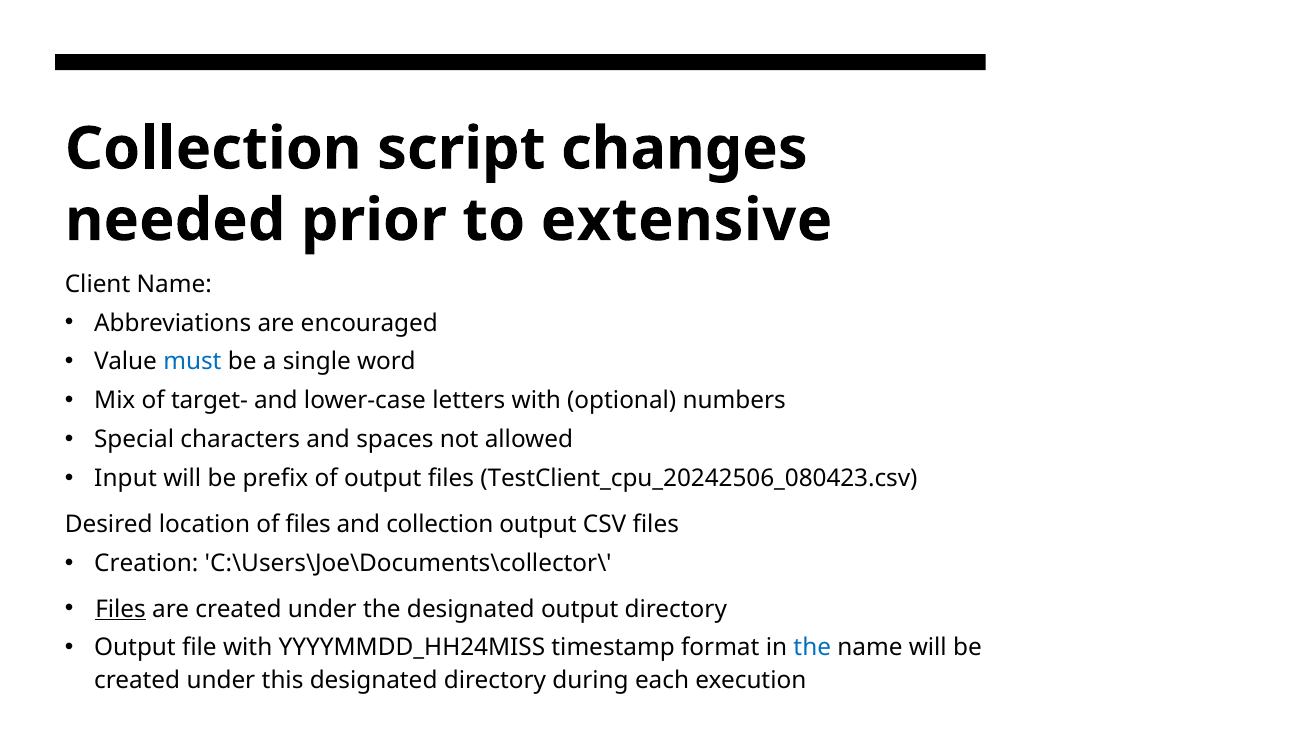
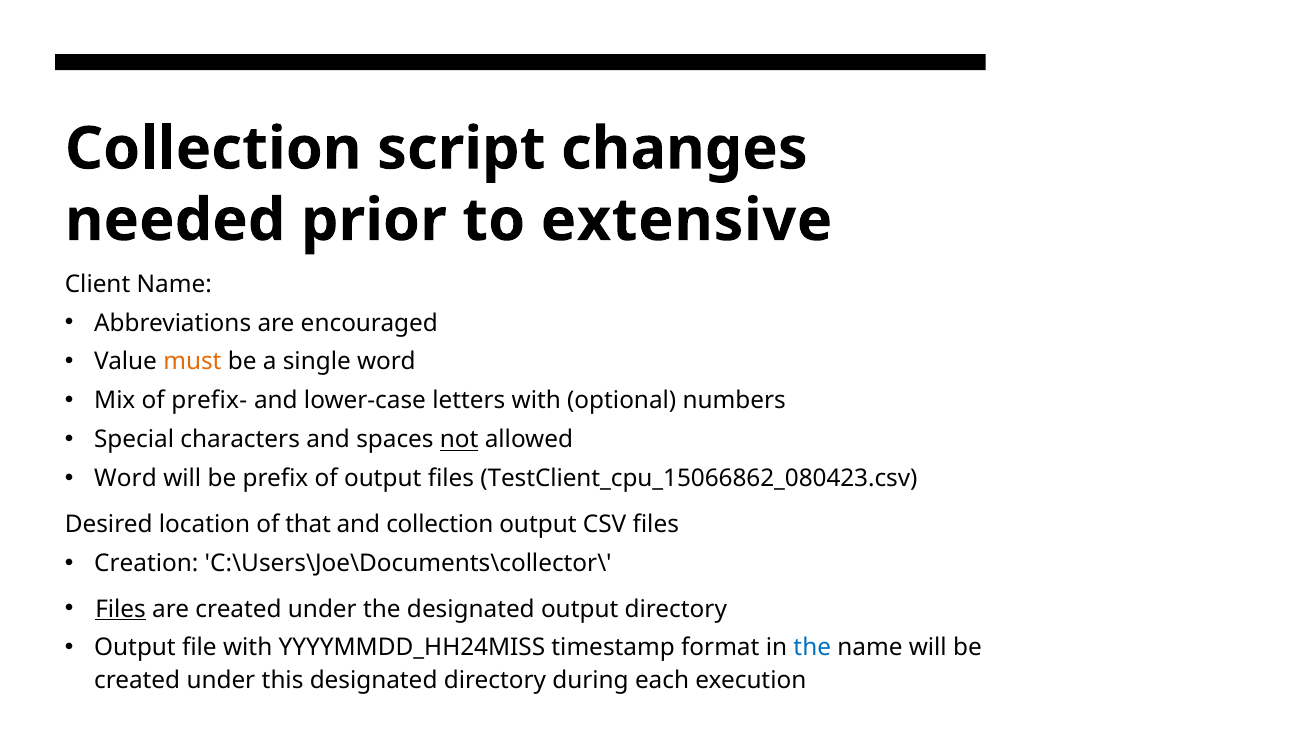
must colour: blue -> orange
target-: target- -> prefix-
not underline: none -> present
Input at (125, 478): Input -> Word
TestClient_cpu_20242506_080423.csv: TestClient_cpu_20242506_080423.csv -> TestClient_cpu_15066862_080423.csv
of files: files -> that
